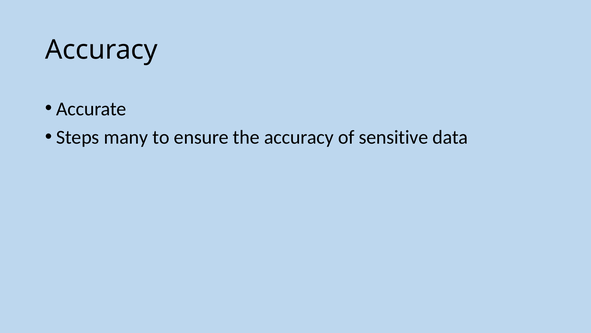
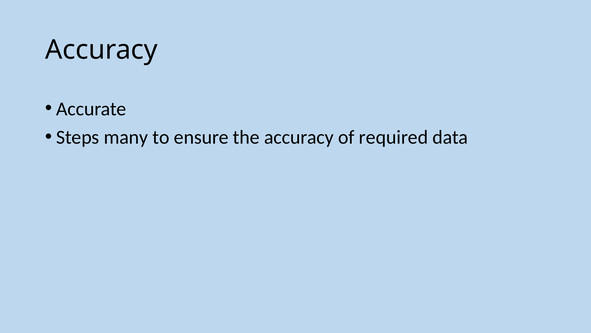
sensitive: sensitive -> required
